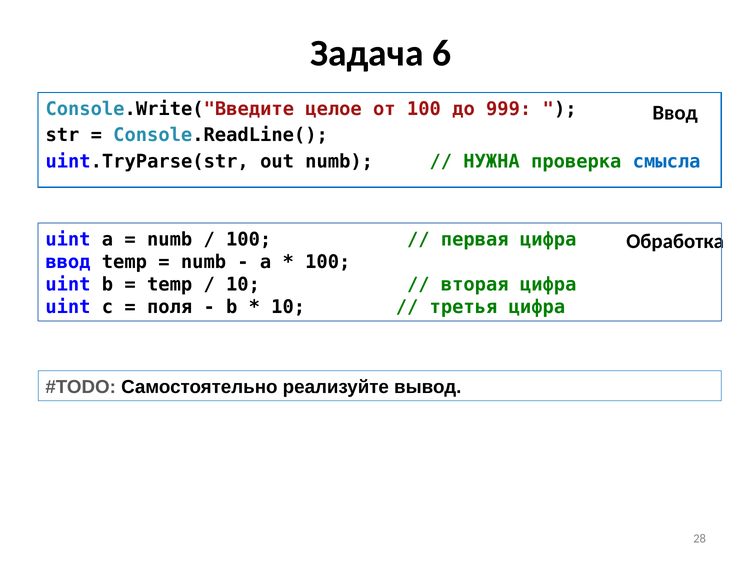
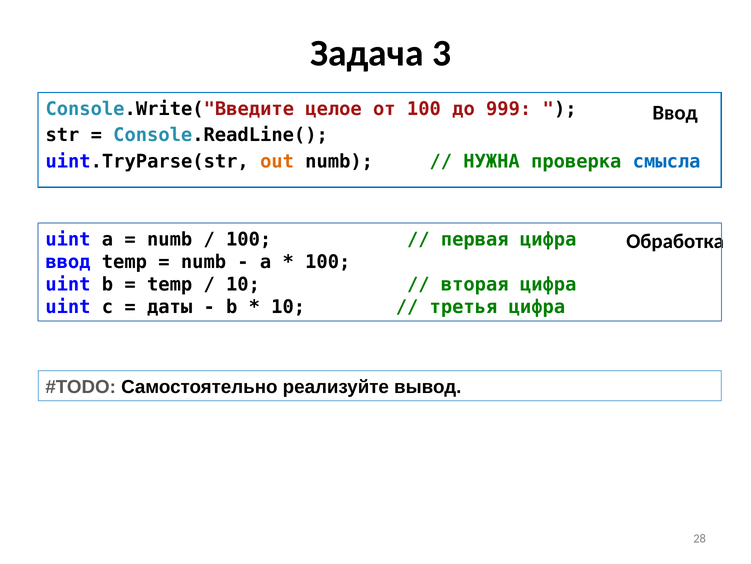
6: 6 -> 3
out colour: black -> orange
поля: поля -> даты
